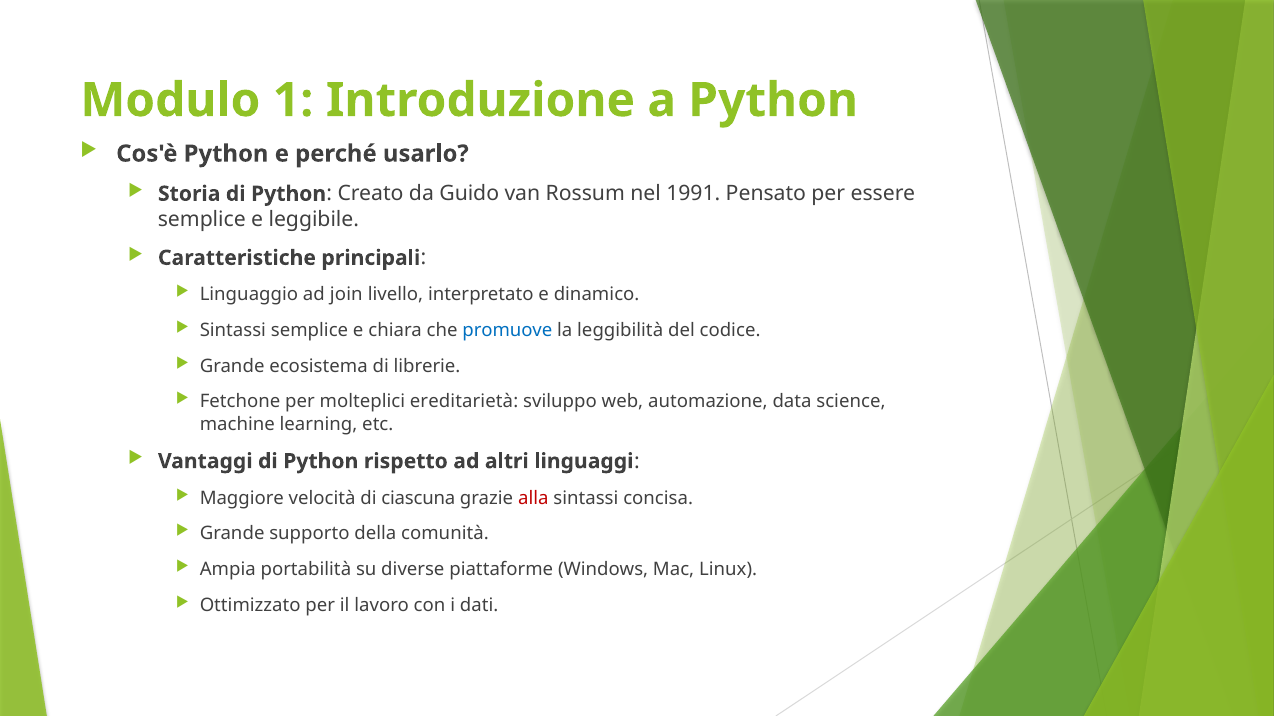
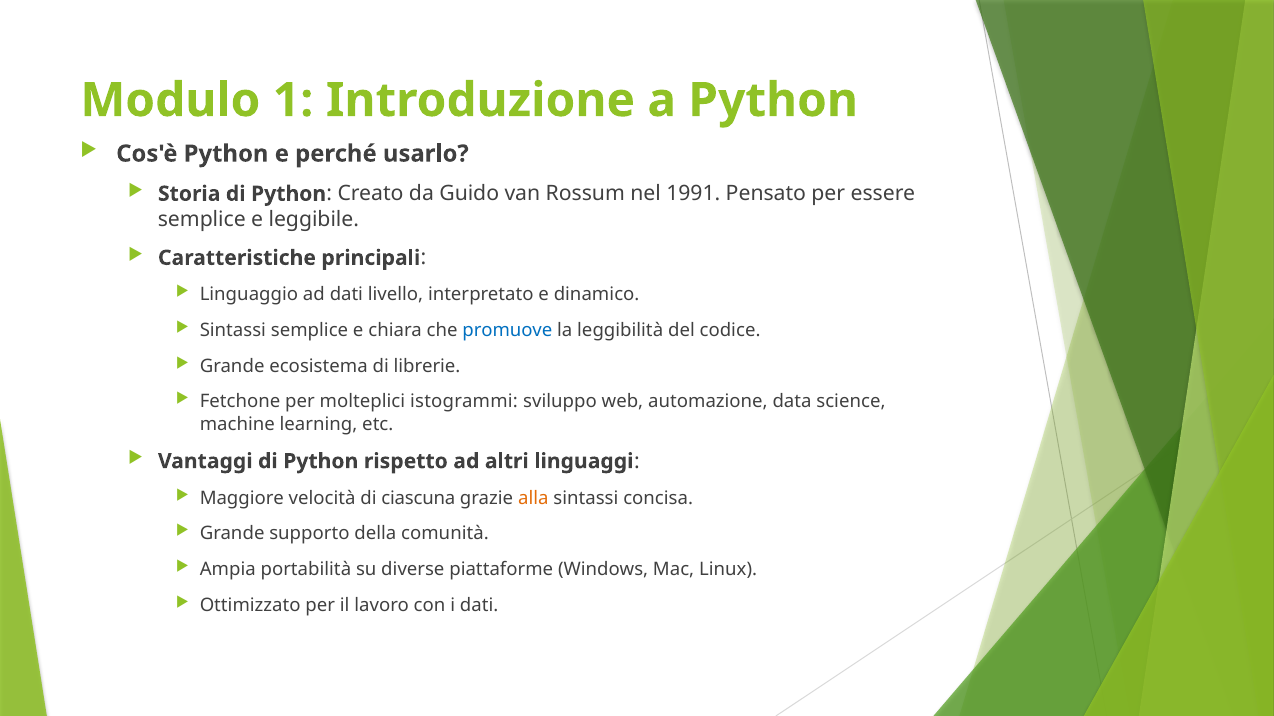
ad join: join -> dati
ereditarietà: ereditarietà -> istogrammi
alla colour: red -> orange
